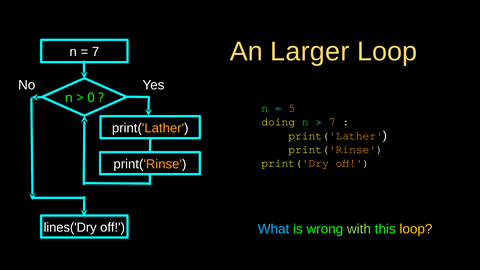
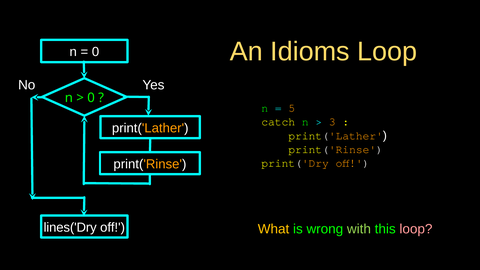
Larger: Larger -> Idioms
7 at (95, 52): 7 -> 0
doing: doing -> catch
7 at (332, 122): 7 -> 3
What colour: light blue -> yellow
loop at (416, 229) colour: yellow -> pink
